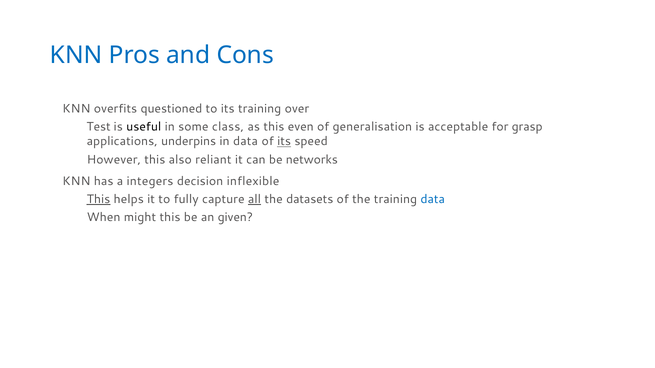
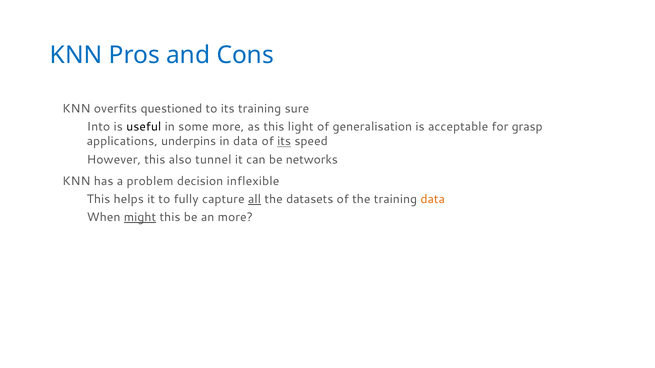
over: over -> sure
Test: Test -> Into
some class: class -> more
even: even -> light
reliant: reliant -> tunnel
integers: integers -> problem
This at (99, 199) underline: present -> none
data at (433, 199) colour: blue -> orange
might underline: none -> present
an given: given -> more
